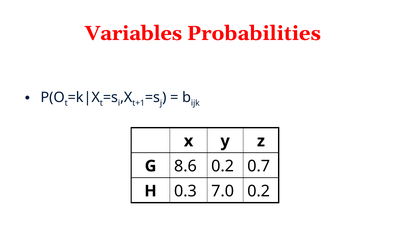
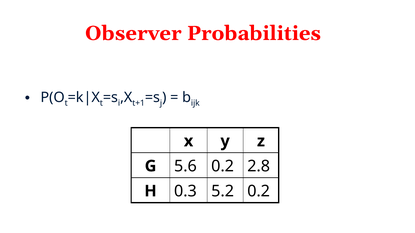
Variables: Variables -> Observer
8.6: 8.6 -> 5.6
0.7: 0.7 -> 2.8
7.0: 7.0 -> 5.2
